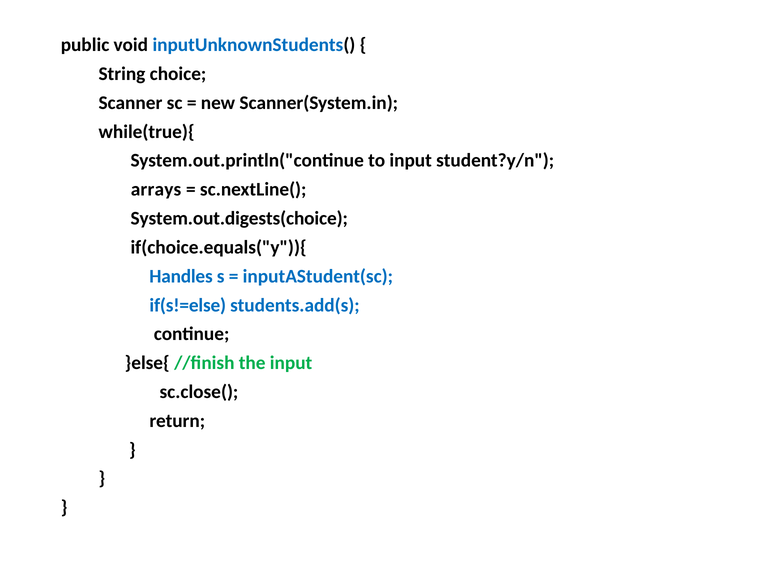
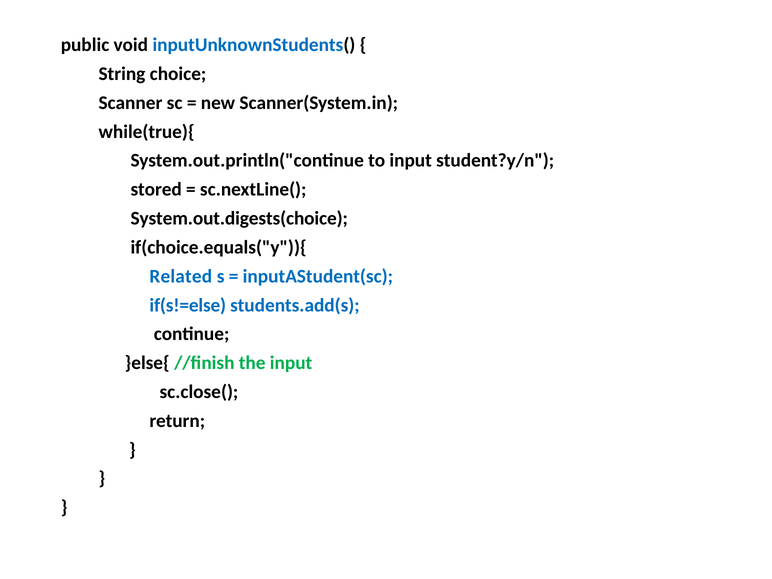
arrays: arrays -> stored
Handles: Handles -> Related
